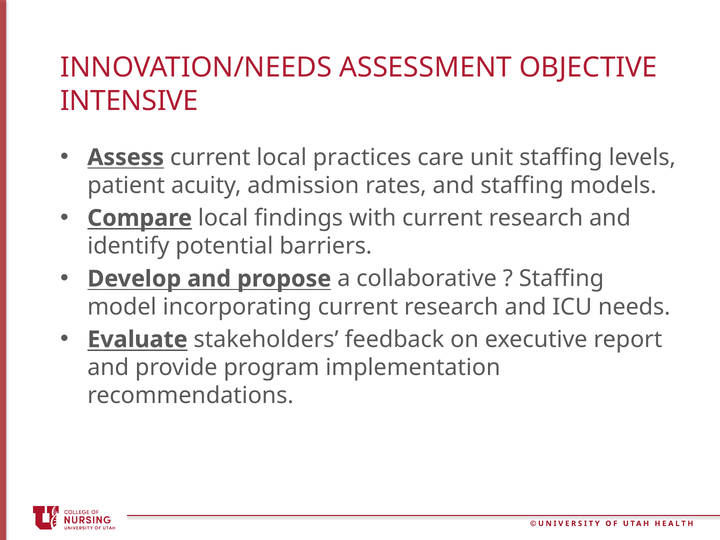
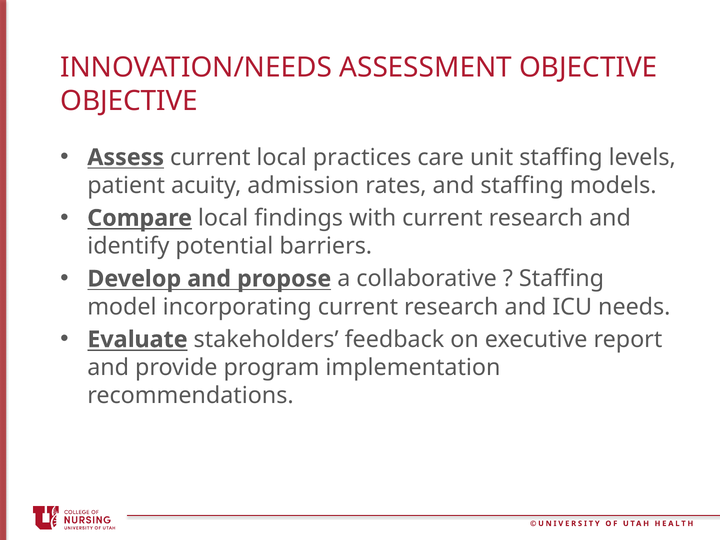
INTENSIVE at (129, 101): INTENSIVE -> OBJECTIVE
